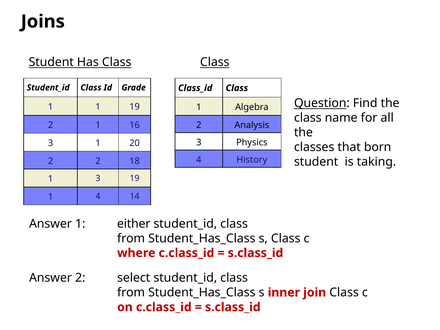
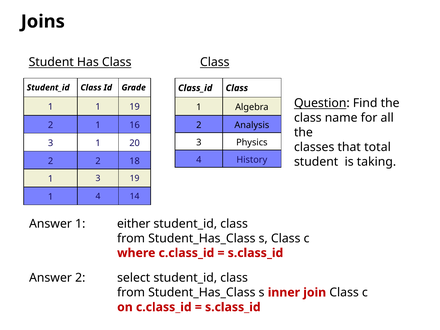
born: born -> total
